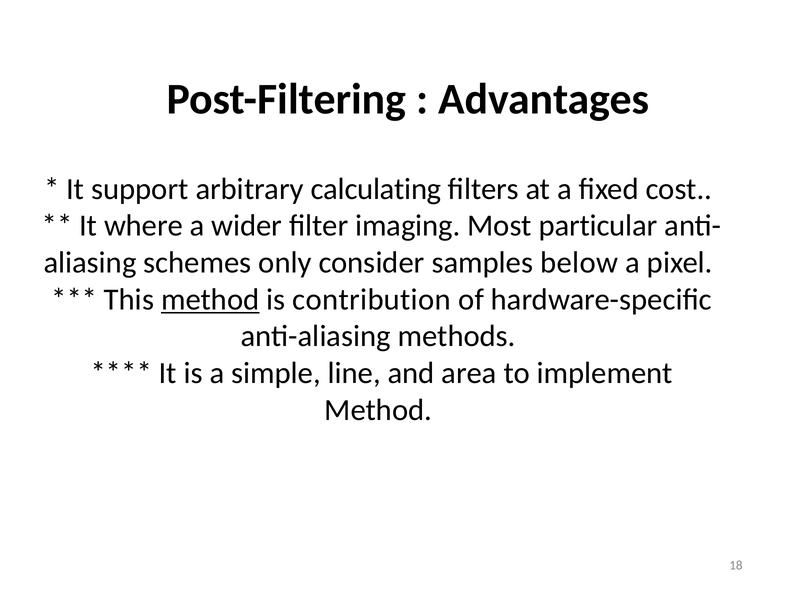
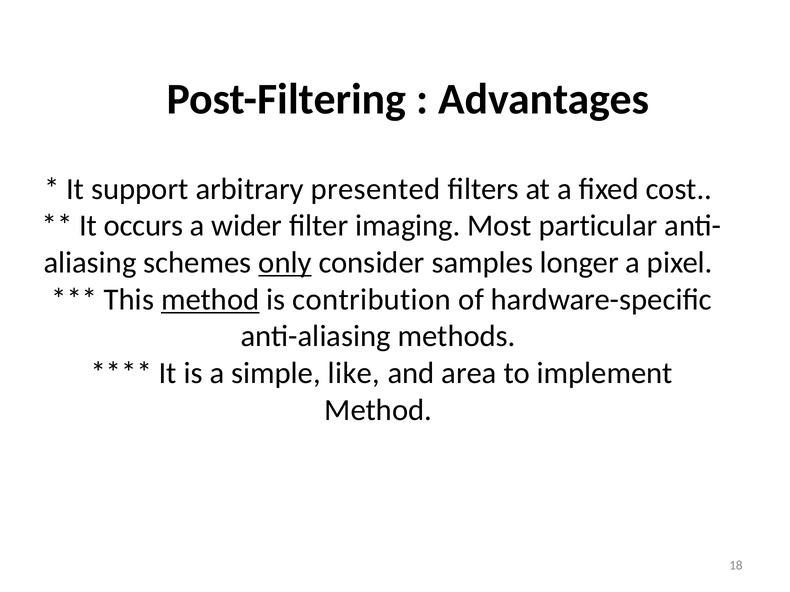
calculating: calculating -> presented
where: where -> occurs
only underline: none -> present
below: below -> longer
line: line -> like
